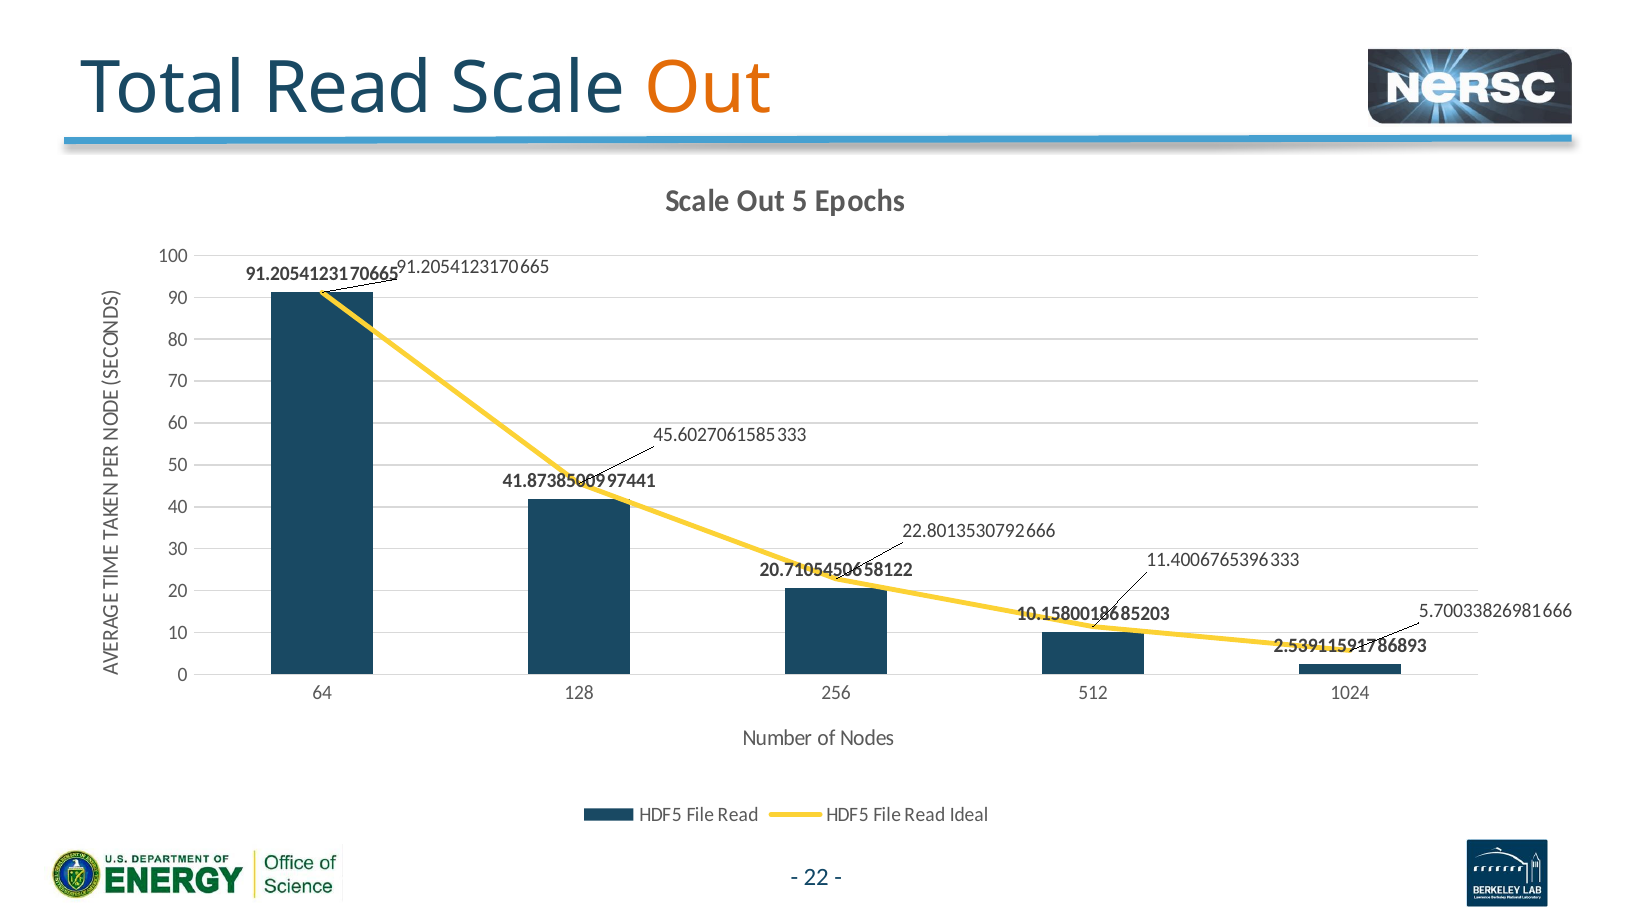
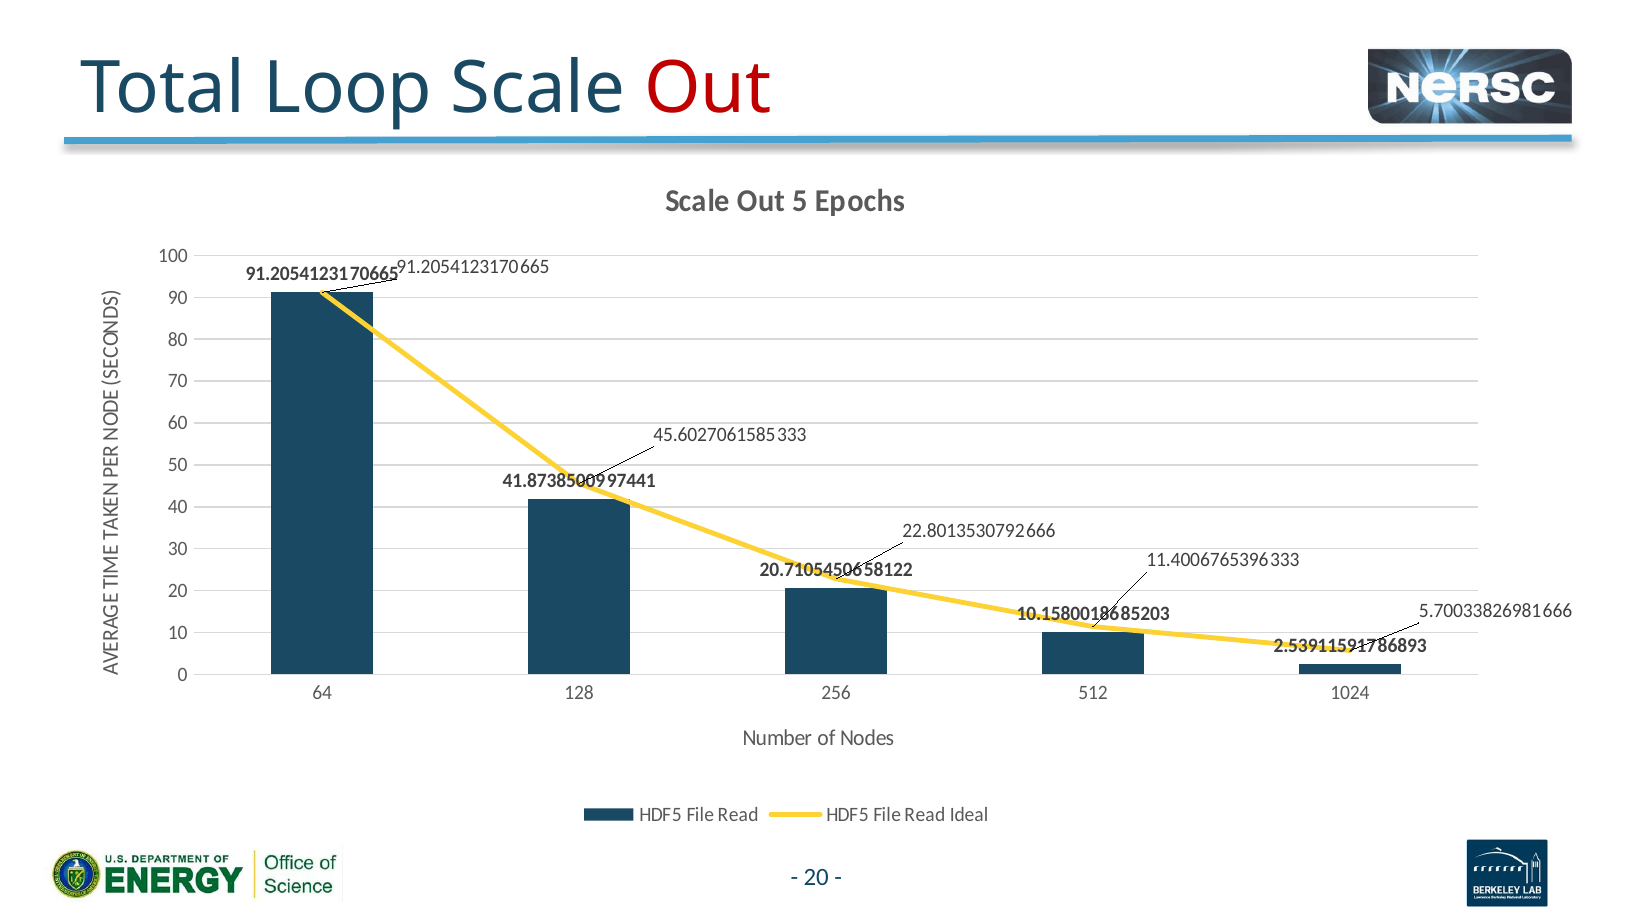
Total Read: Read -> Loop
Out at (708, 88) colour: orange -> red
22 at (816, 877): 22 -> 20
